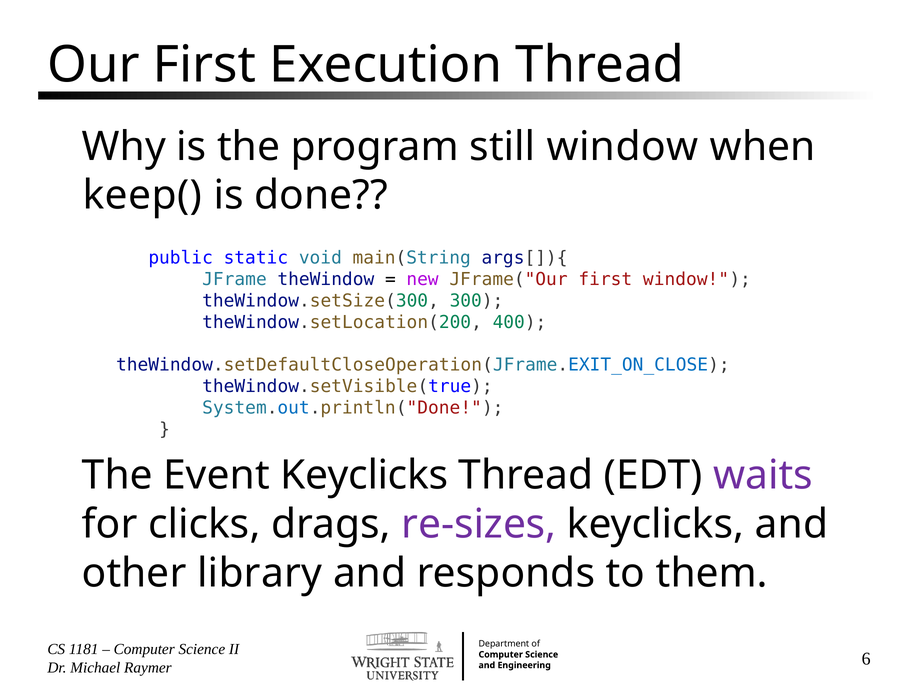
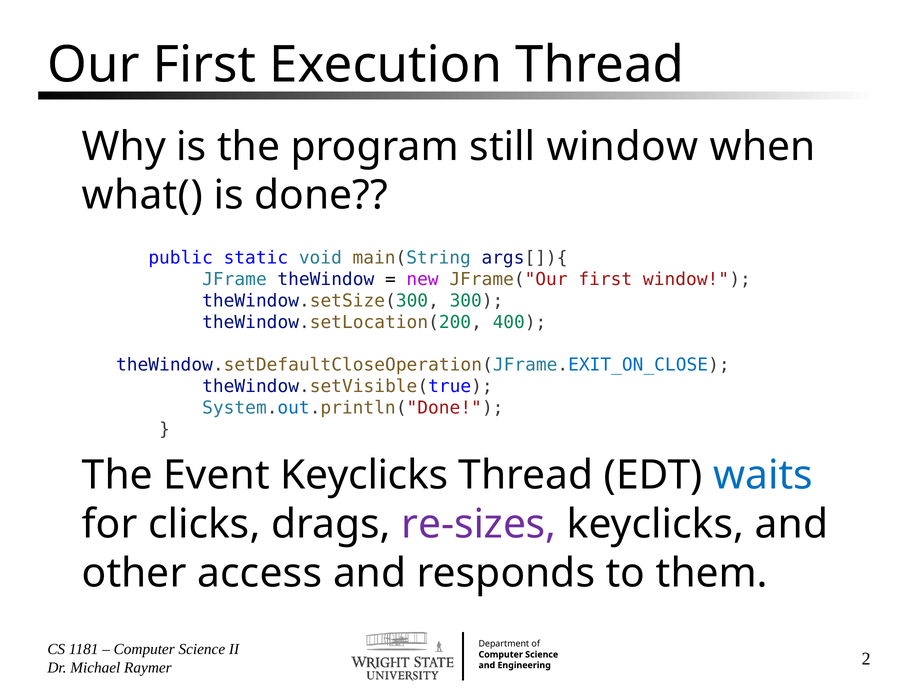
keep(: keep( -> what(
waits colour: purple -> blue
library: library -> access
6: 6 -> 2
